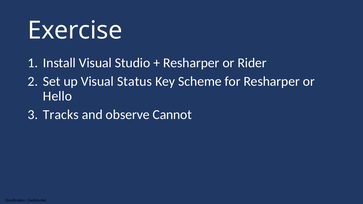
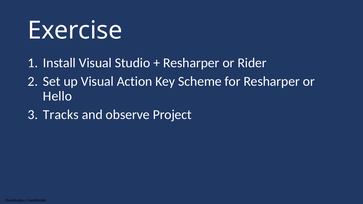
Status: Status -> Action
Cannot: Cannot -> Project
